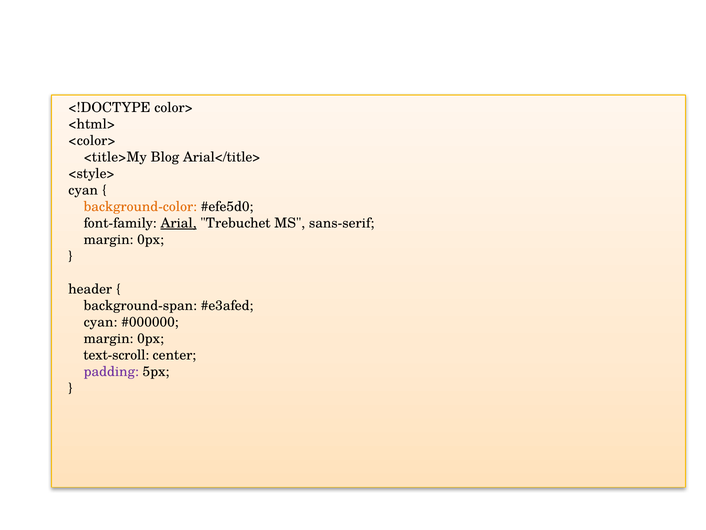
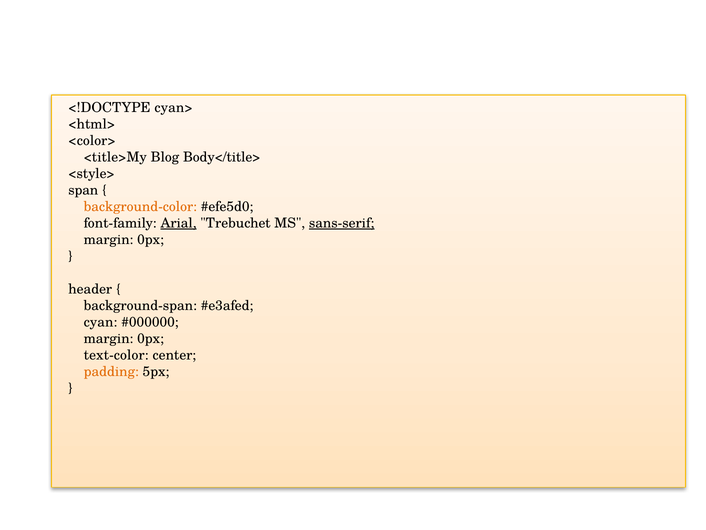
color>: color> -> cyan>
Arial</title>: Arial</title> -> Body</title>
cyan at (83, 190): cyan -> span
sans-serif underline: none -> present
text-scroll: text-scroll -> text-color
padding colour: purple -> orange
